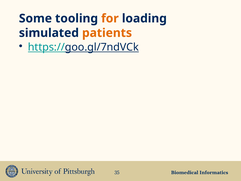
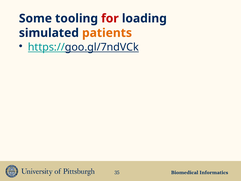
for colour: orange -> red
